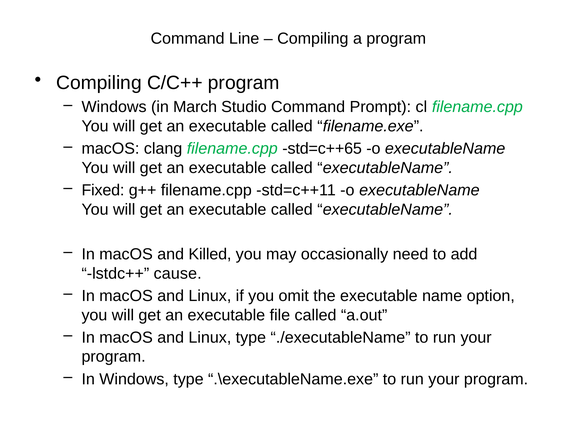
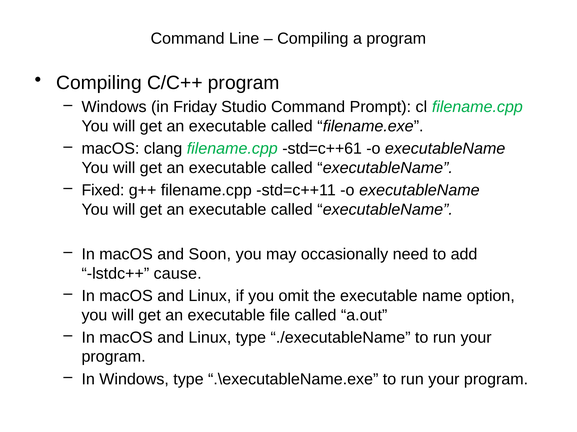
March: March -> Friday
std=c++65: std=c++65 -> std=c++61
Killed: Killed -> Soon
